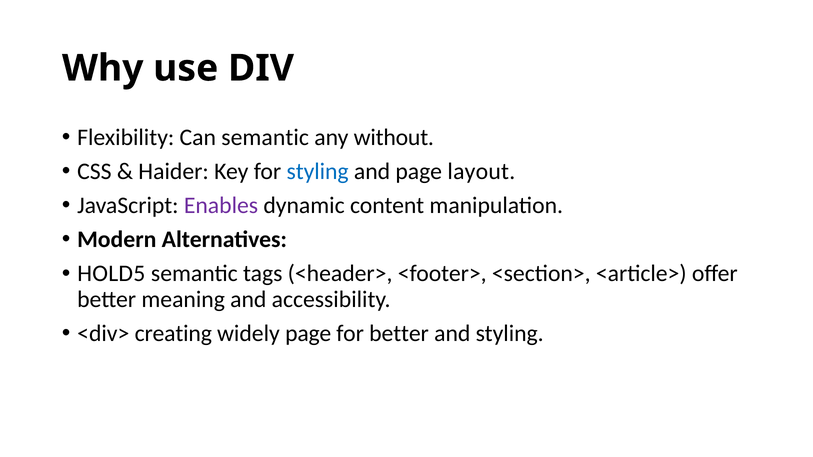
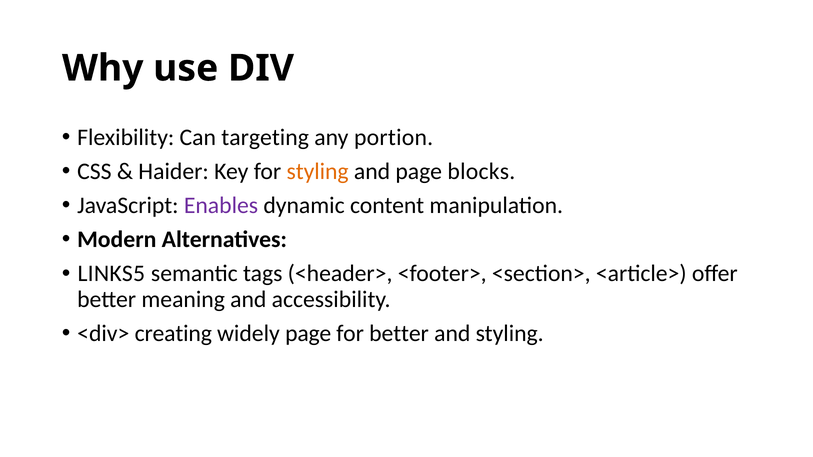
Can semantic: semantic -> targeting
without: without -> portion
styling at (318, 172) colour: blue -> orange
layout: layout -> blocks
HOLD5: HOLD5 -> LINKS5
